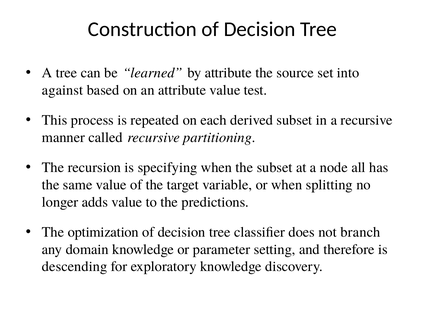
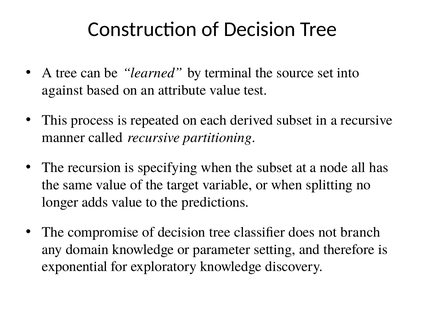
by attribute: attribute -> terminal
optimization: optimization -> compromise
descending: descending -> exponential
